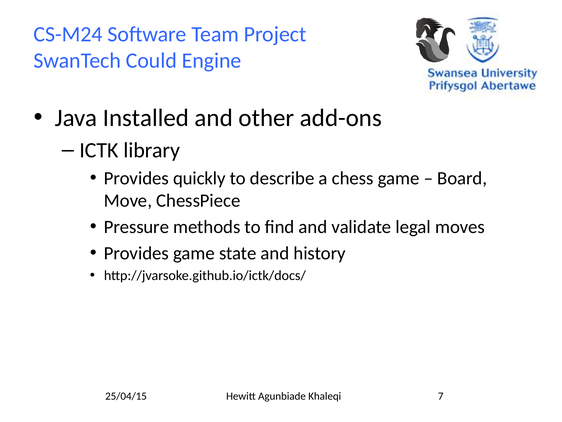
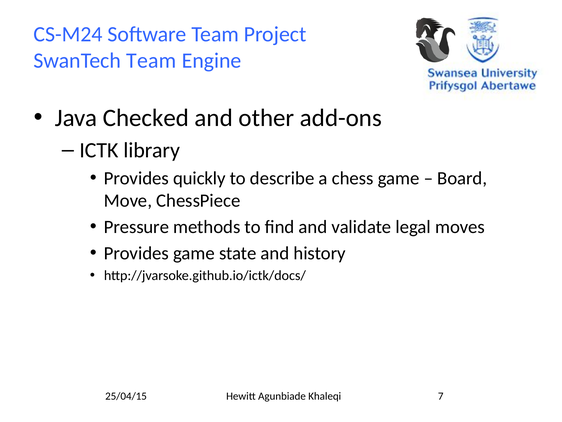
Could at (151, 61): Could -> Team
Installed: Installed -> Checked
